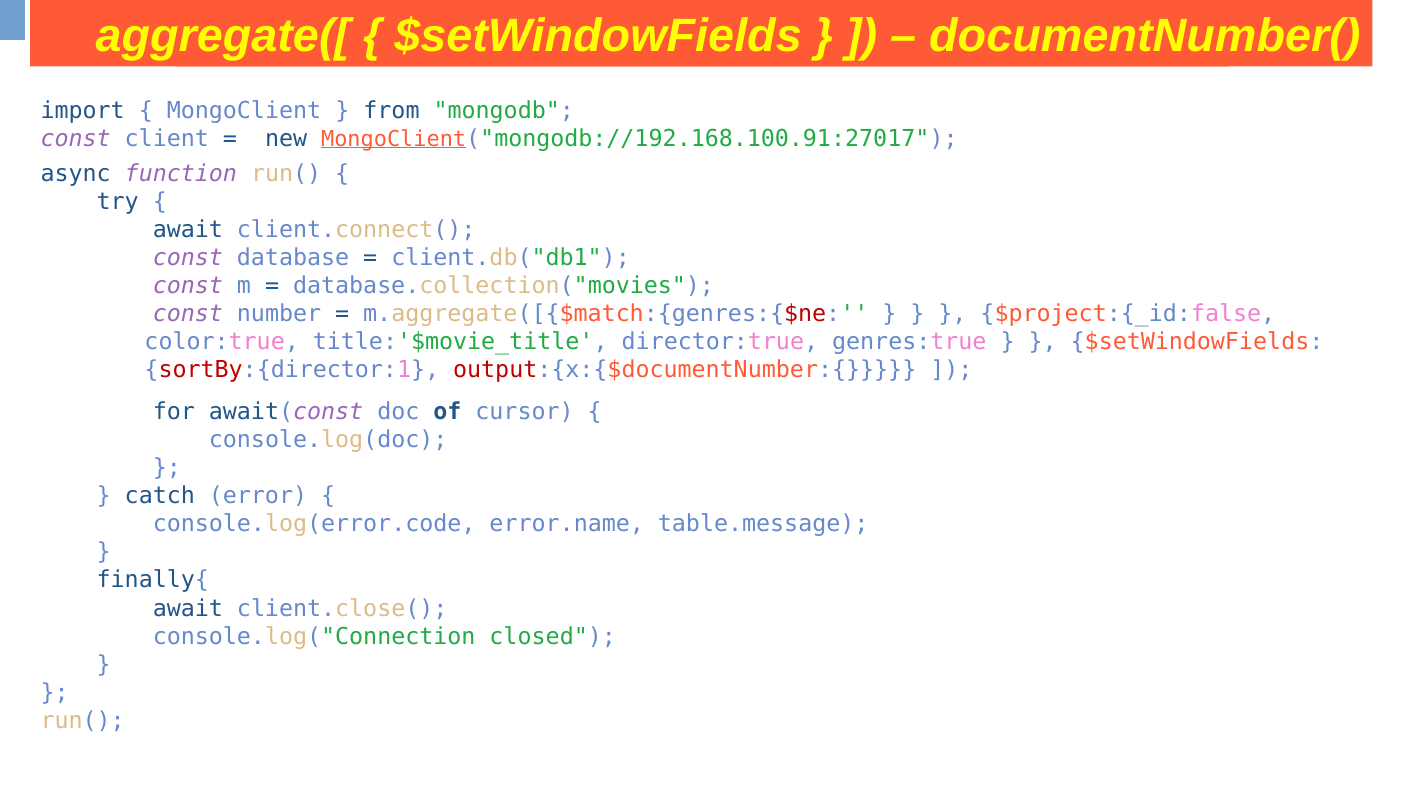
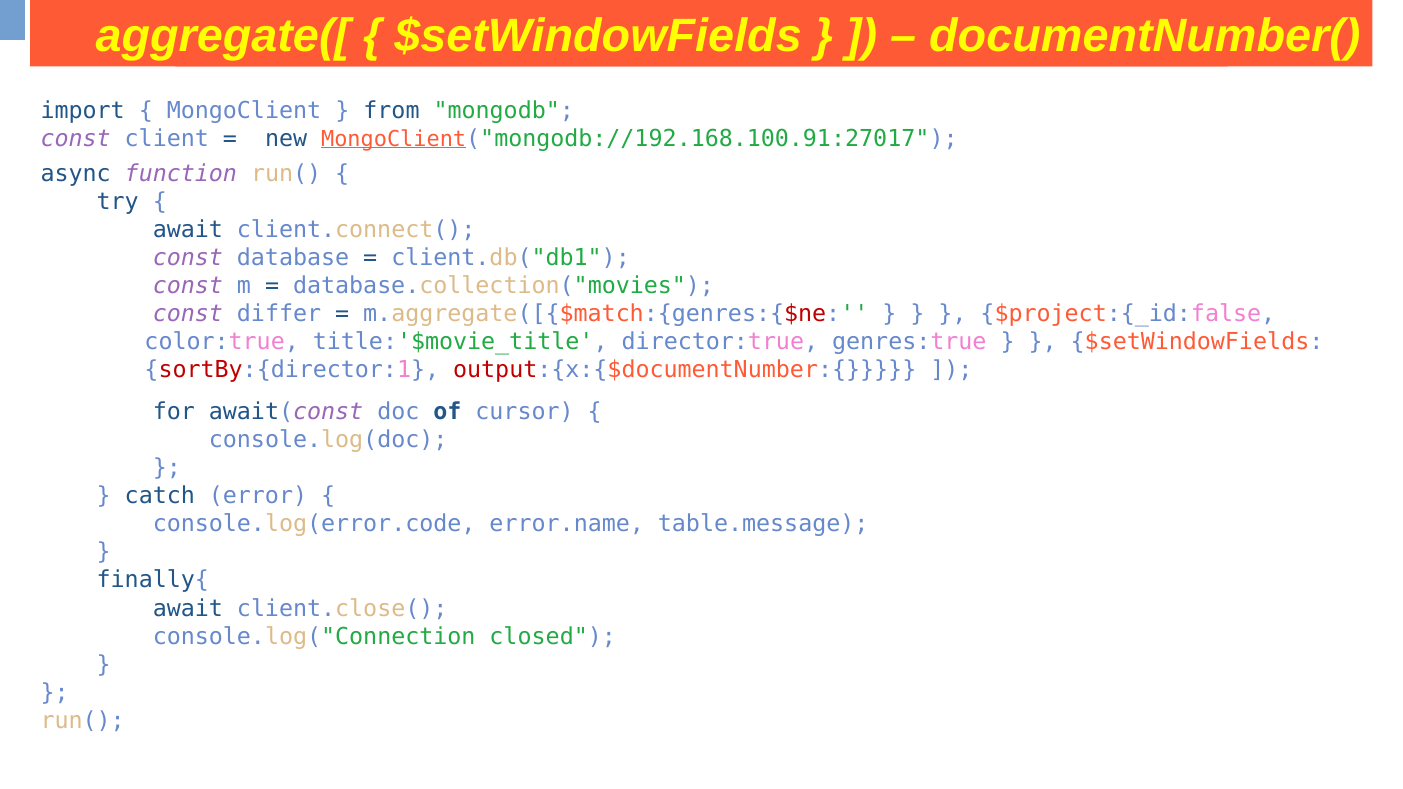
number: number -> differ
